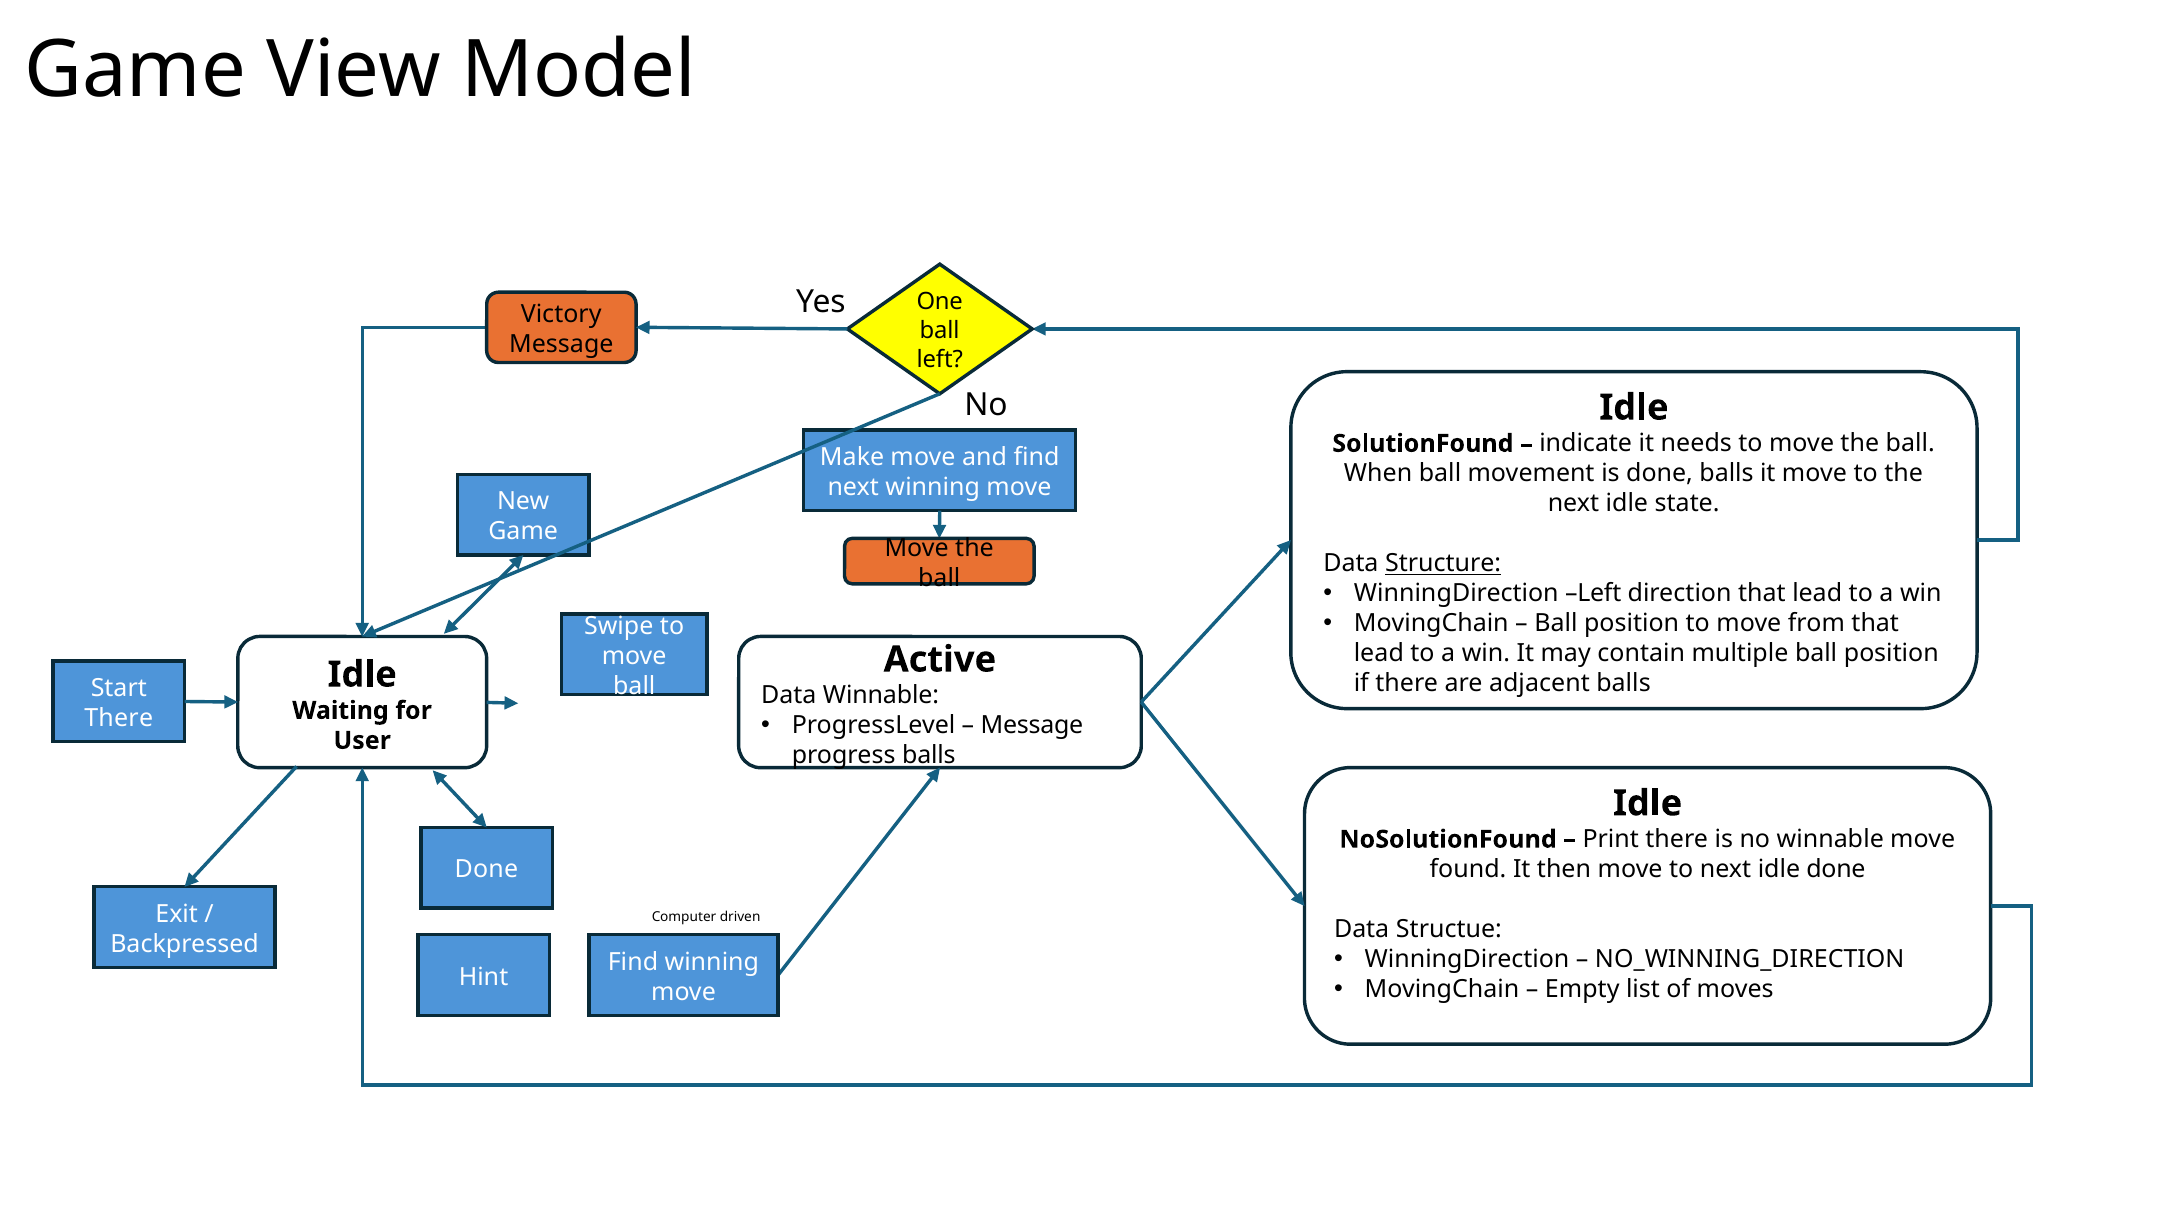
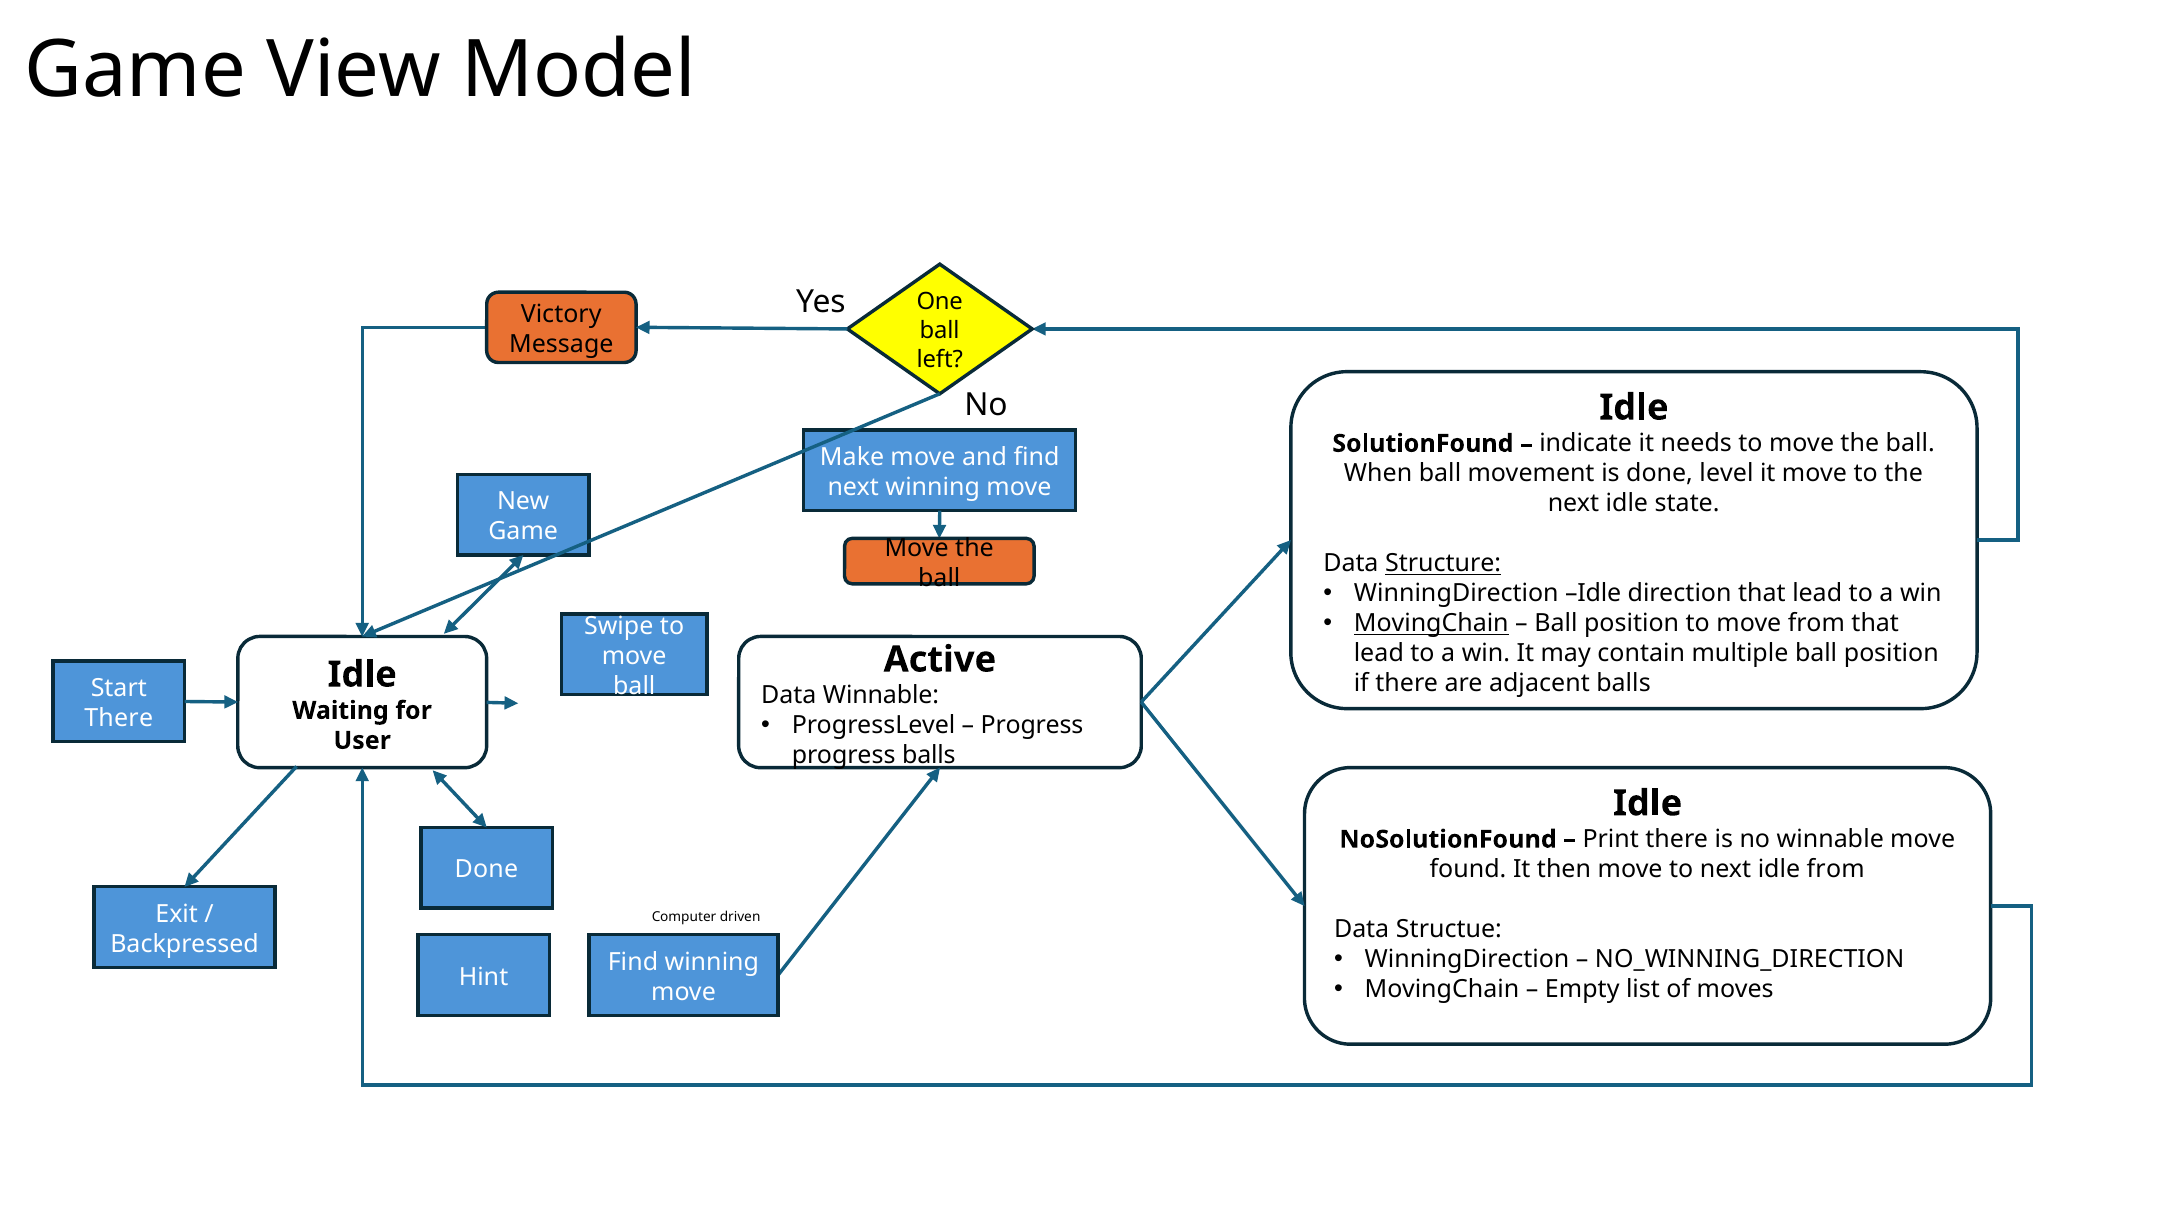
done balls: balls -> level
WinningDirection Left: Left -> Idle
MovingChain at (1431, 624) underline: none -> present
Message at (1032, 725): Message -> Progress
idle done: done -> from
